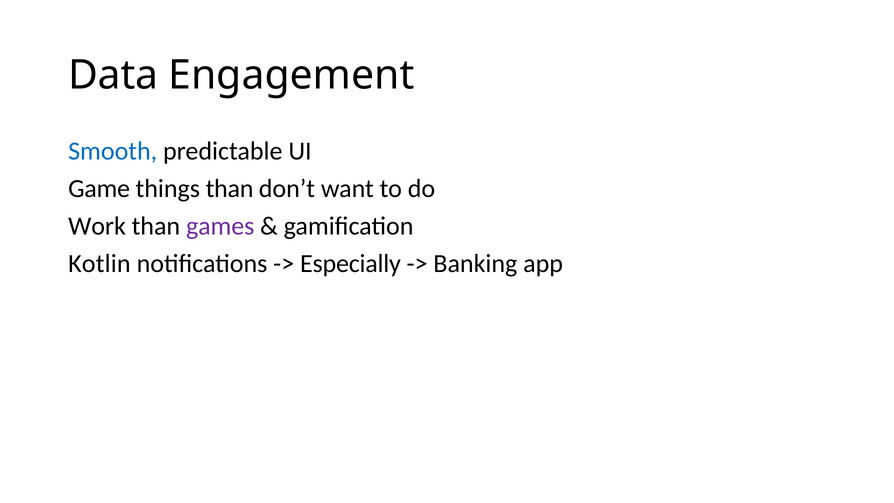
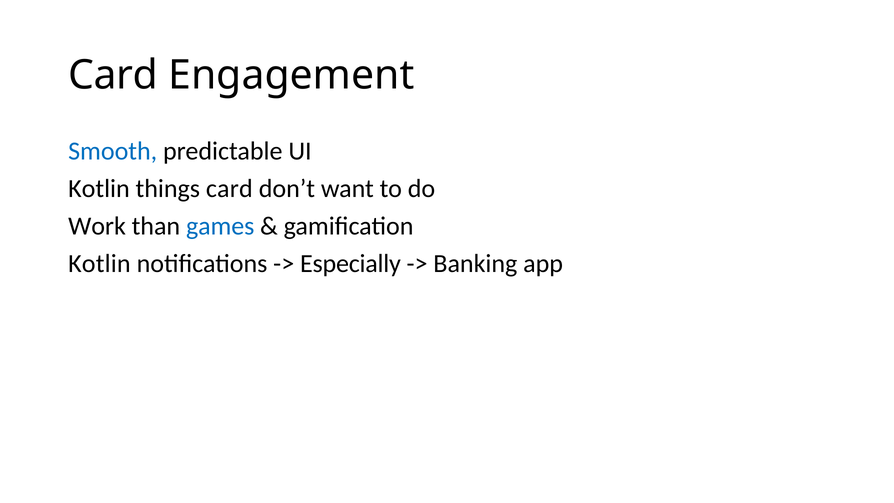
Data at (113, 75): Data -> Card
Game at (99, 189): Game -> Kotlin
things than: than -> card
games colour: purple -> blue
